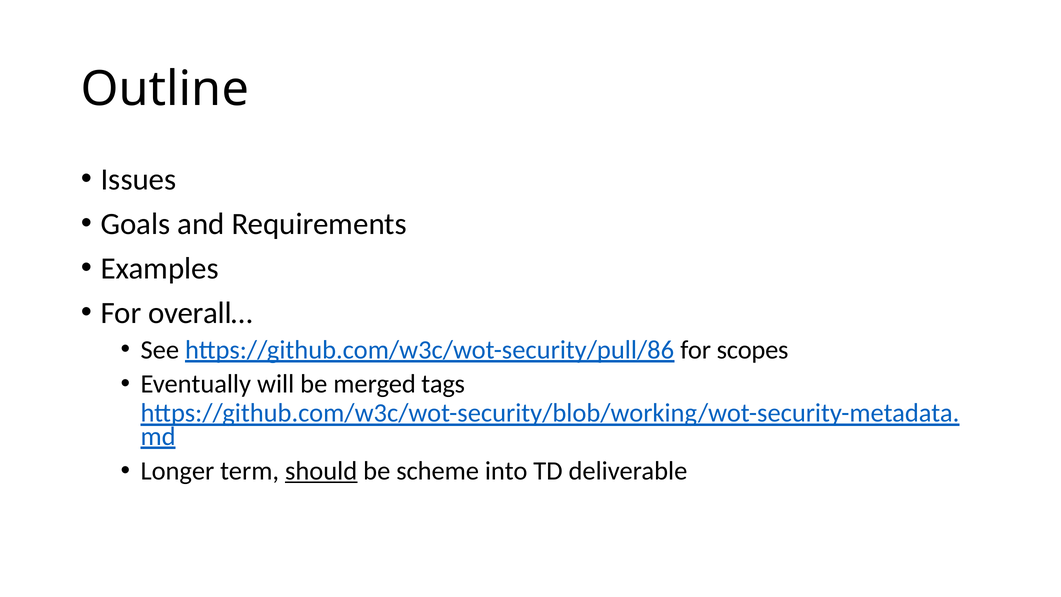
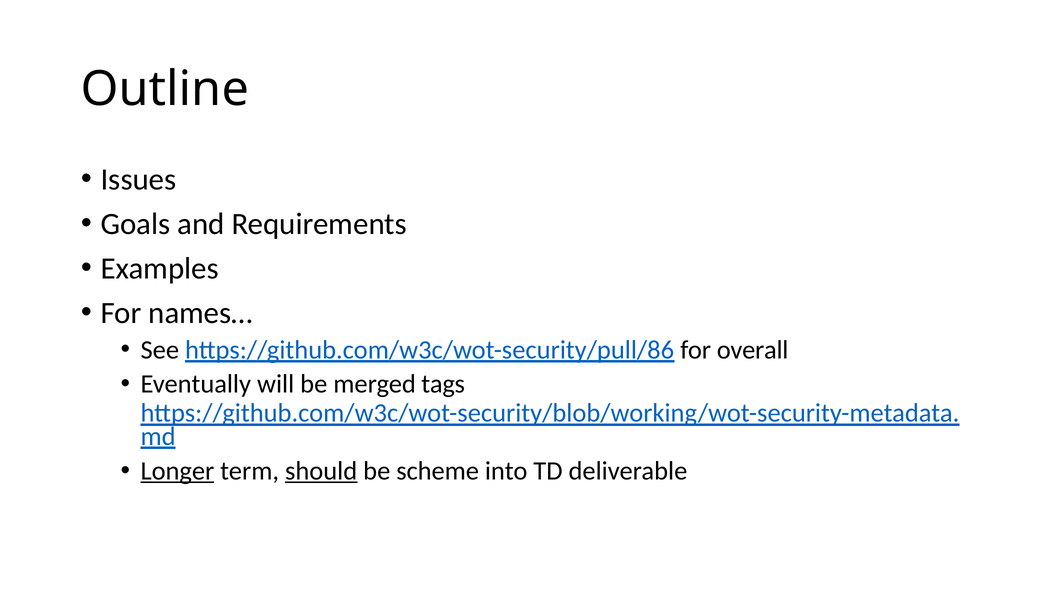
overall…: overall… -> names…
scopes: scopes -> overall
Longer underline: none -> present
